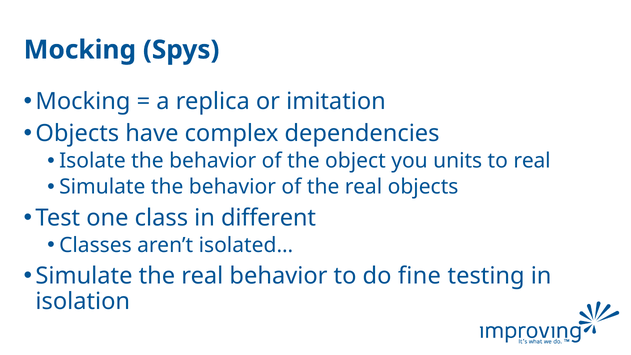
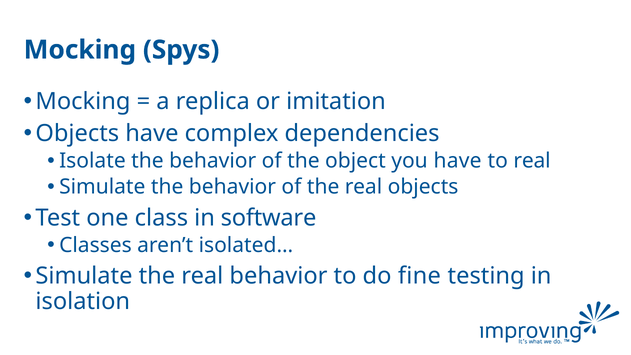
you units: units -> have
different: different -> software
